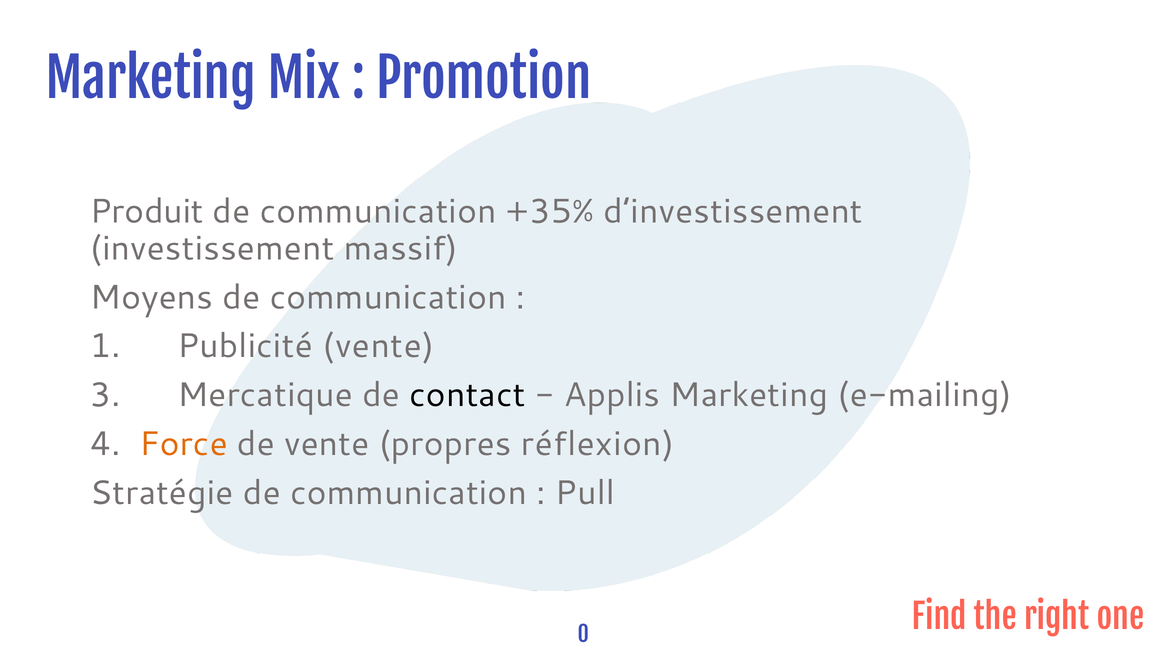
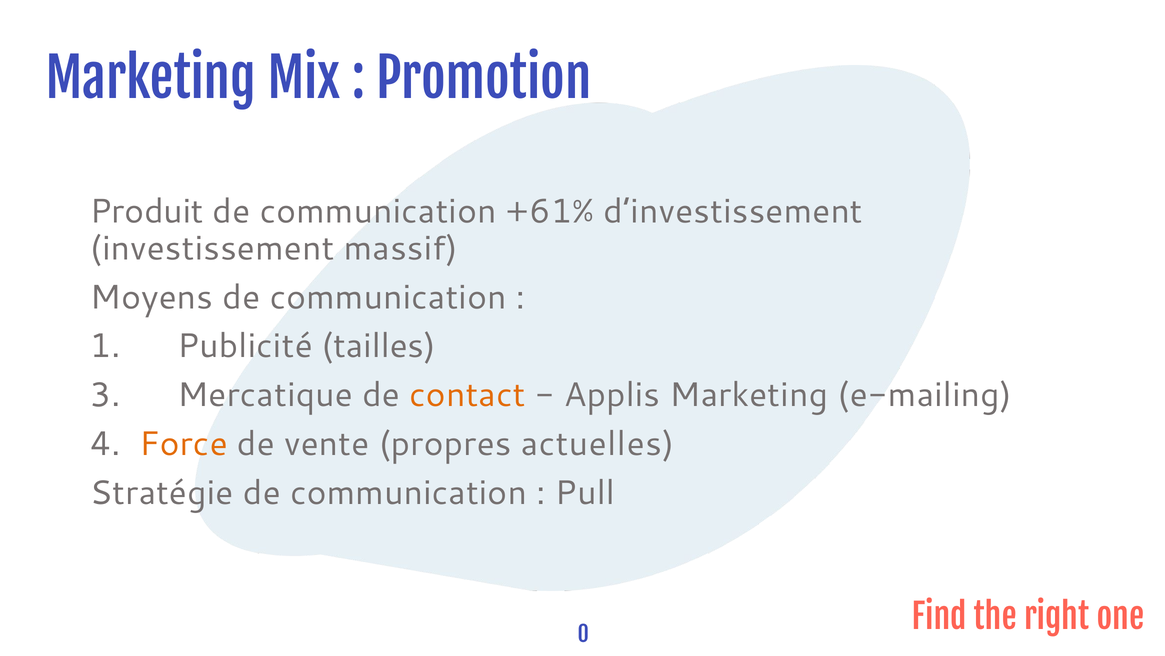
+35%: +35% -> +61%
Publicité vente: vente -> tailles
contact colour: black -> orange
réflexion: réflexion -> actuelles
